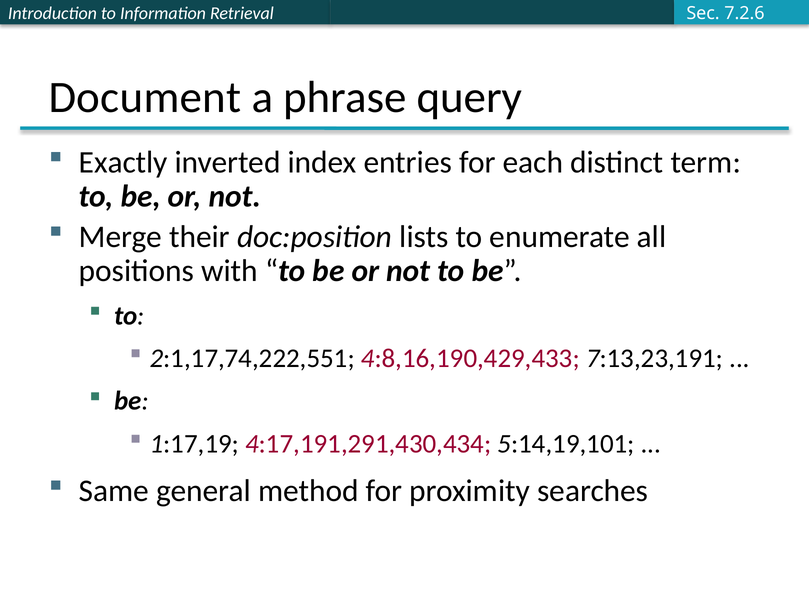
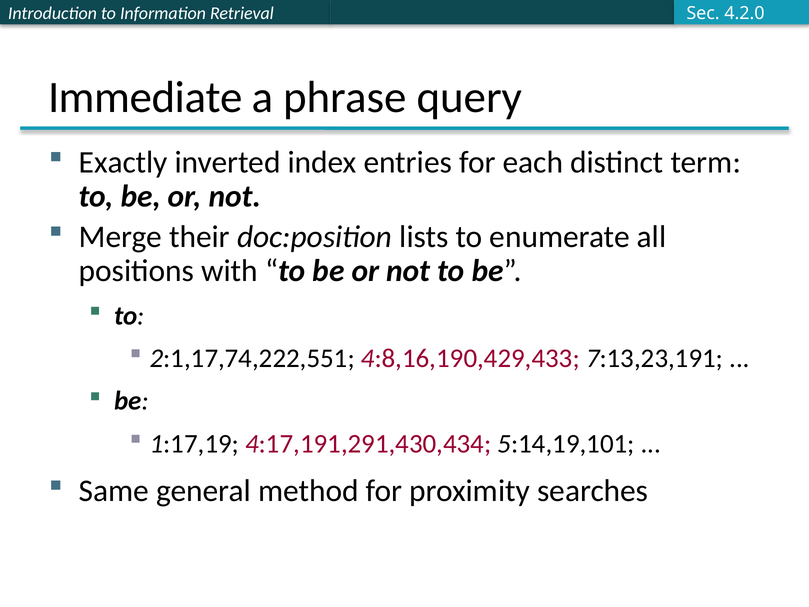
7.2.6: 7.2.6 -> 4.2.0
Document: Document -> Immediate
